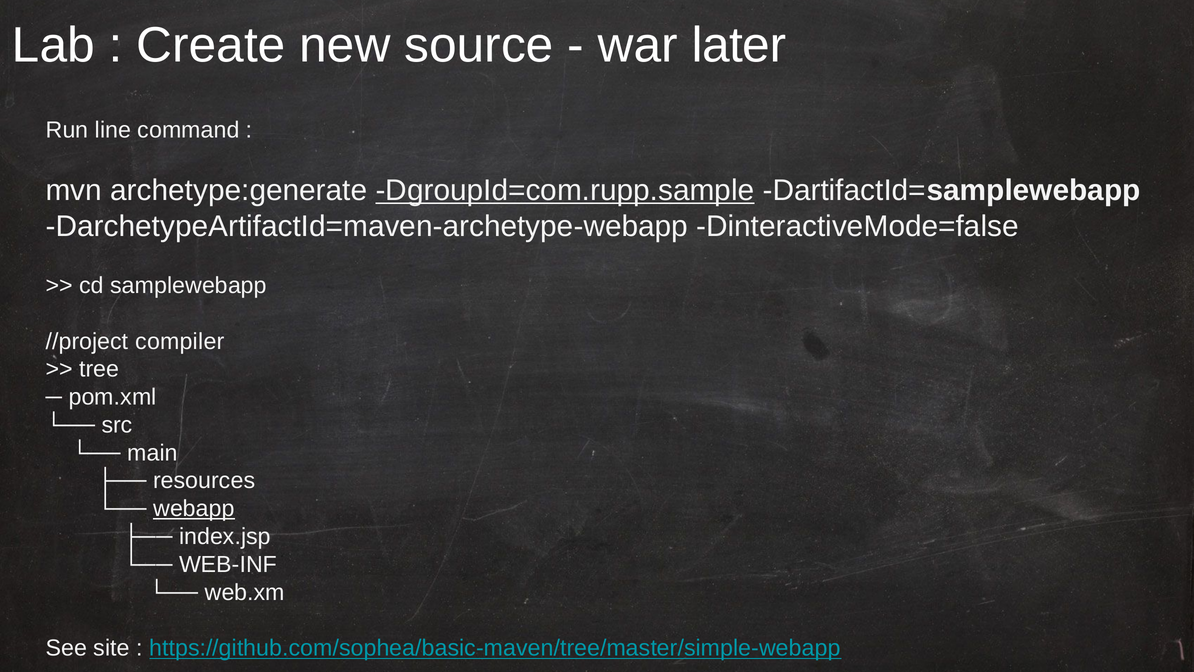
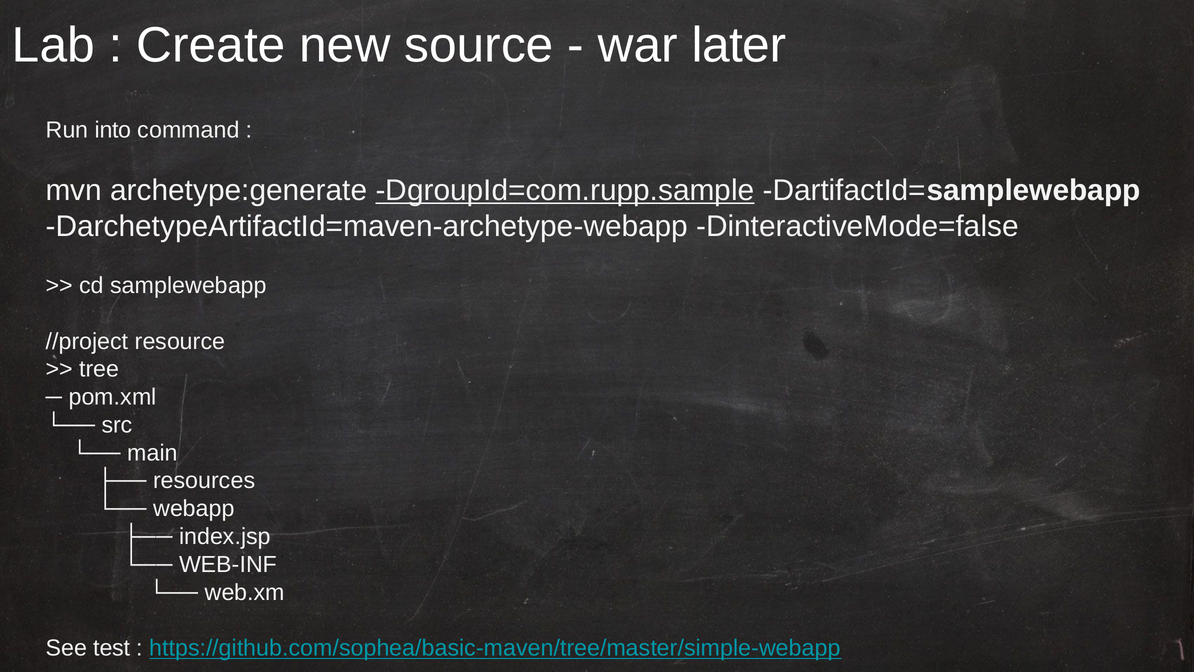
line: line -> into
compiler: compiler -> resource
webapp underline: present -> none
site: site -> test
